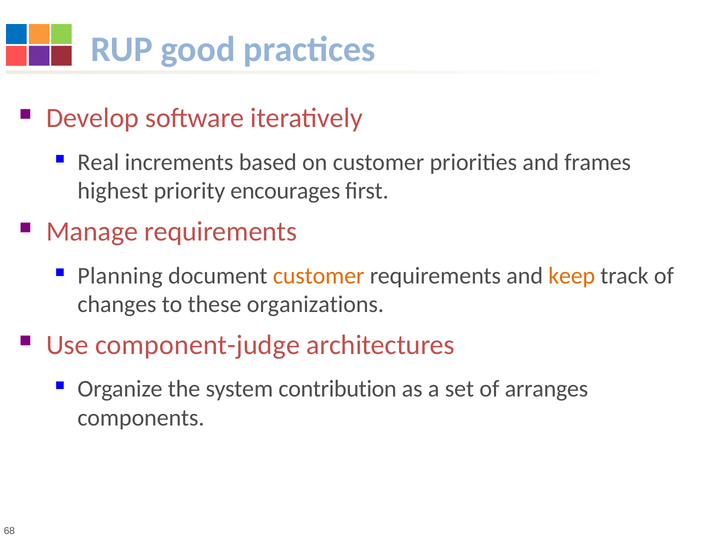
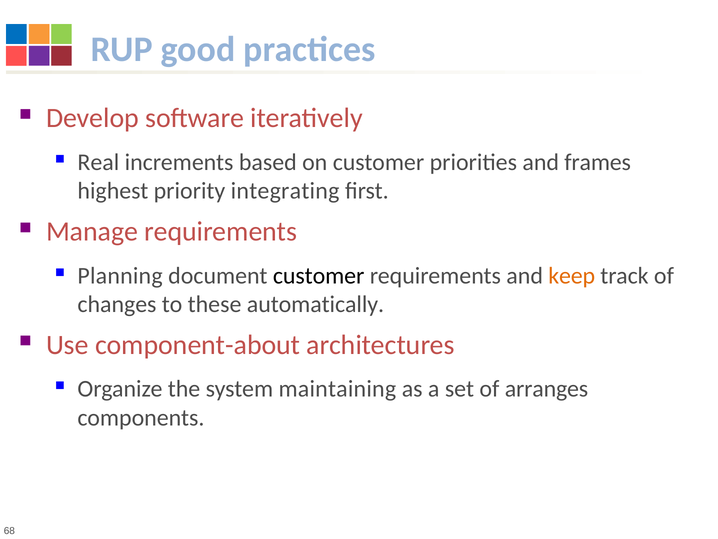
encourages: encourages -> integrating
customer at (319, 275) colour: orange -> black
organizations: organizations -> automatically
component-judge: component-judge -> component-about
contribution: contribution -> maintaining
